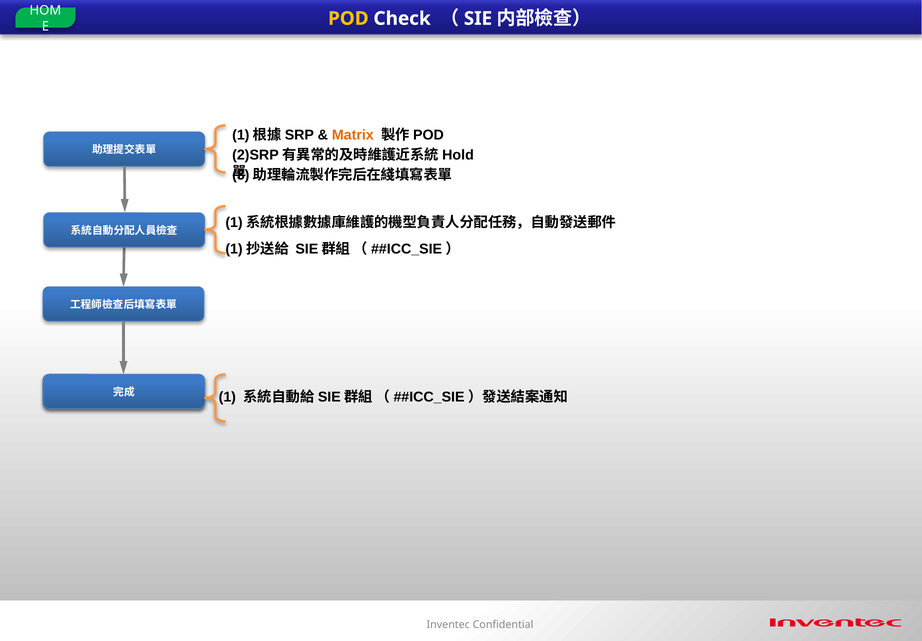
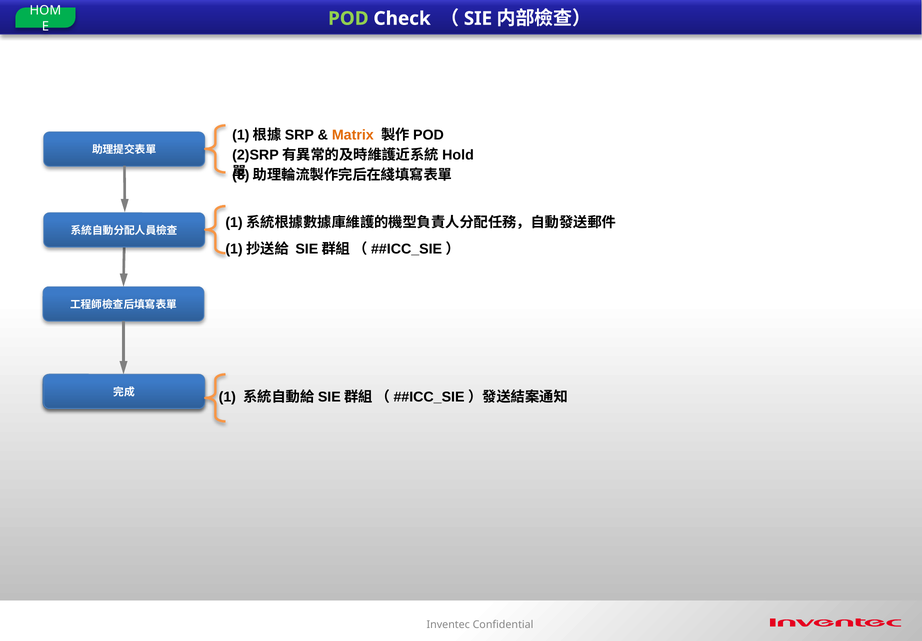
POD colour: yellow -> light green
